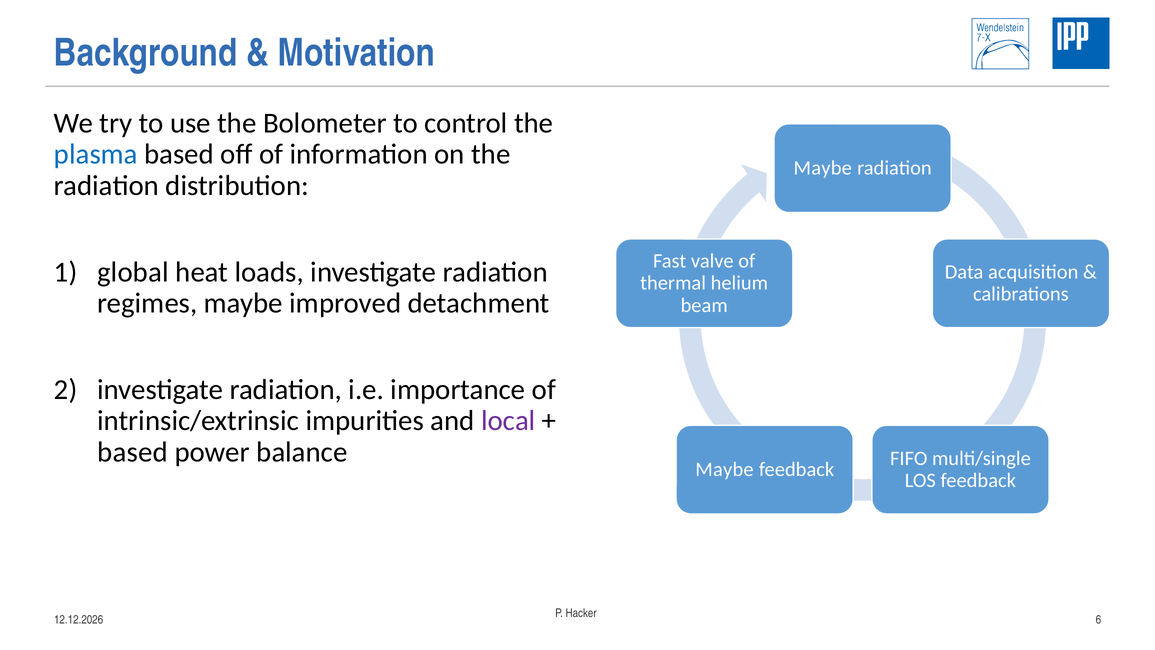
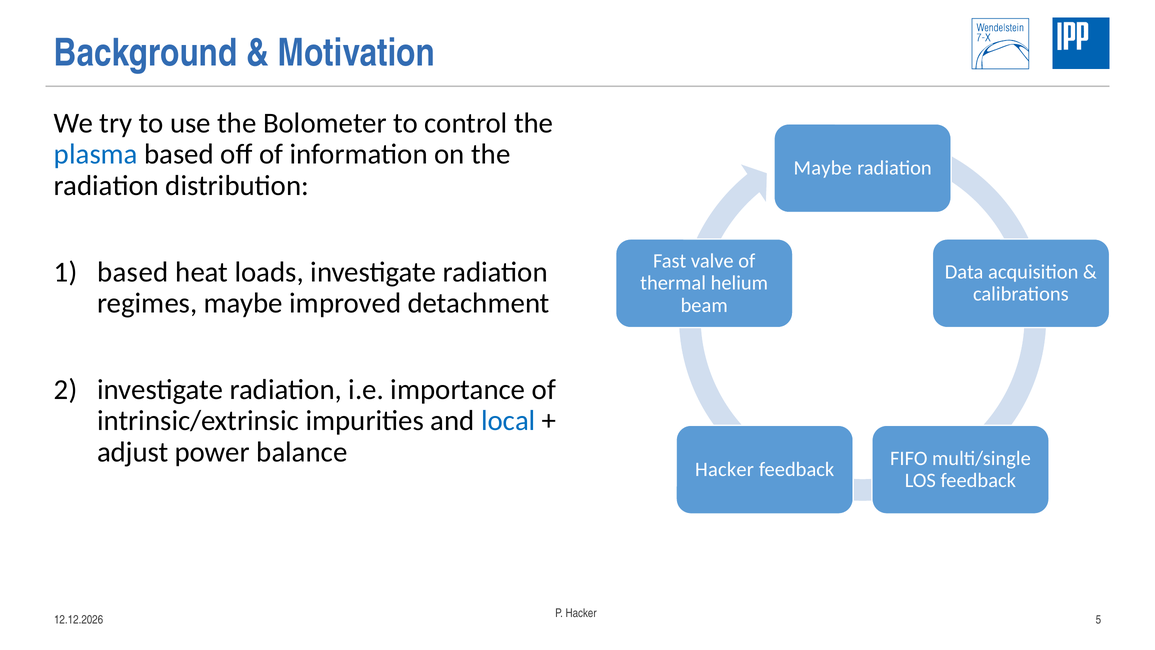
global at (133, 272): global -> based
local colour: purple -> blue
based at (133, 452): based -> adjust
Maybe at (724, 469): Maybe -> Hacker
6: 6 -> 5
